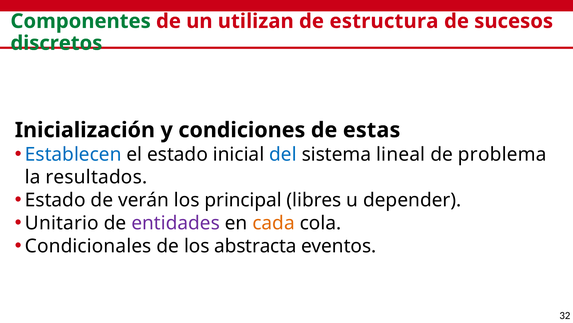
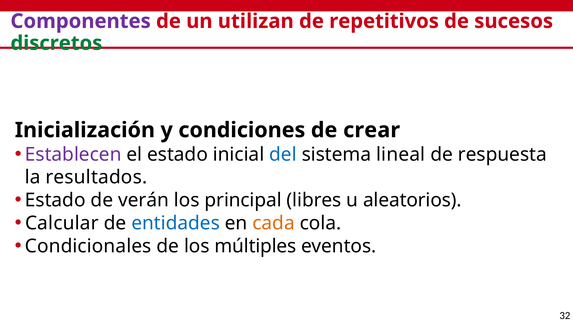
Componentes colour: green -> purple
estructura: estructura -> repetitivos
estas: estas -> crear
Establecen colour: blue -> purple
problema: problema -> respuesta
depender: depender -> aleatorios
Unitario: Unitario -> Calcular
entidades colour: purple -> blue
abstracta: abstracta -> múltiples
